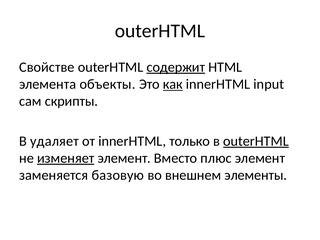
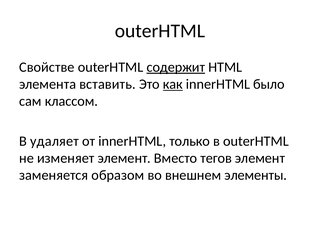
объекты: объекты -> вставить
input: input -> было
скрипты: скрипты -> классом
outerHTML at (256, 141) underline: present -> none
изменяет underline: present -> none
плюс: плюс -> тегов
базовую: базовую -> образом
